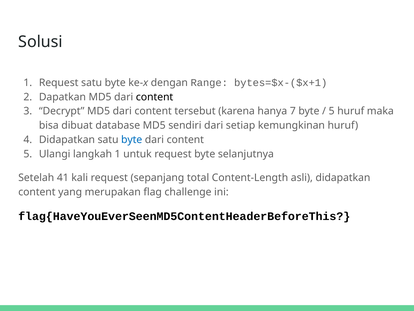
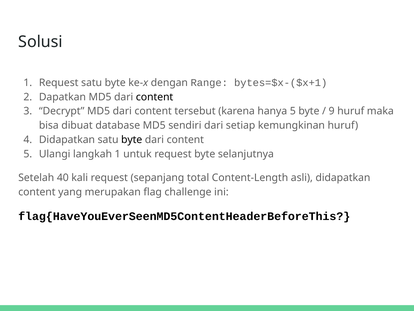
hanya 7: 7 -> 5
5 at (332, 111): 5 -> 9
byte at (132, 140) colour: blue -> black
41: 41 -> 40
